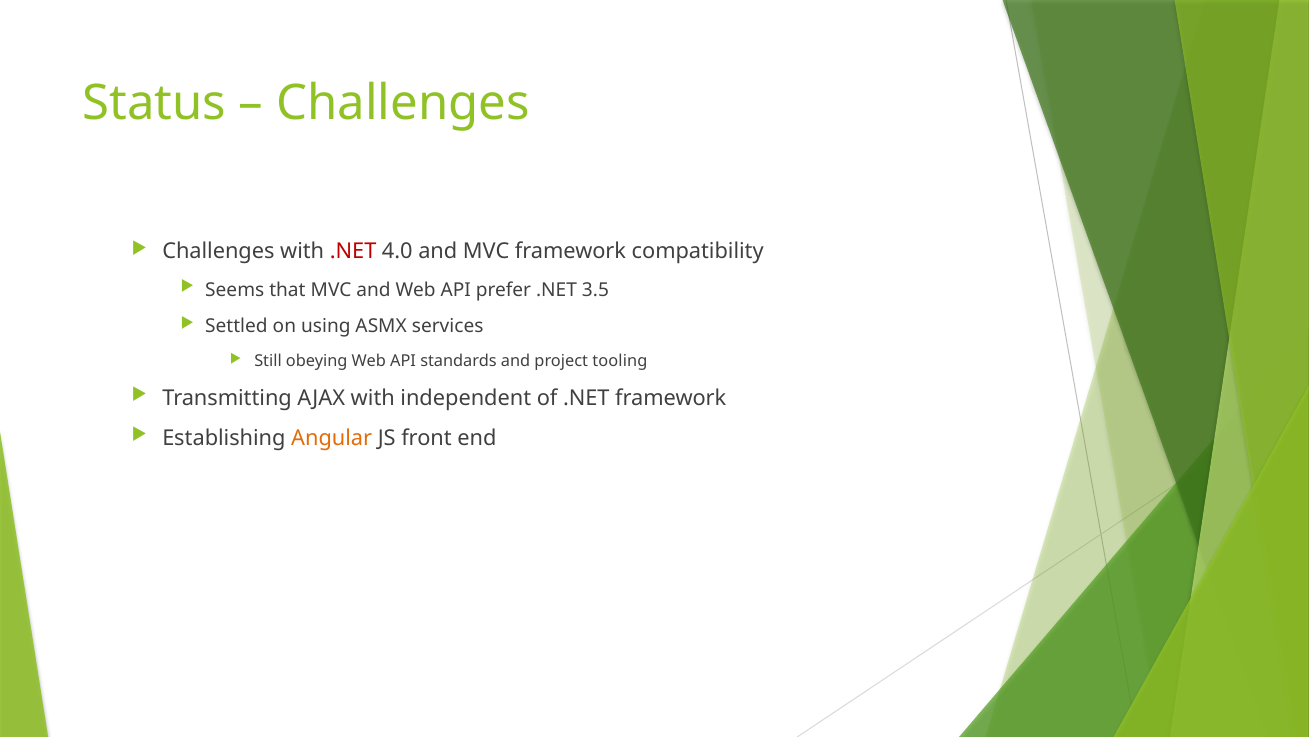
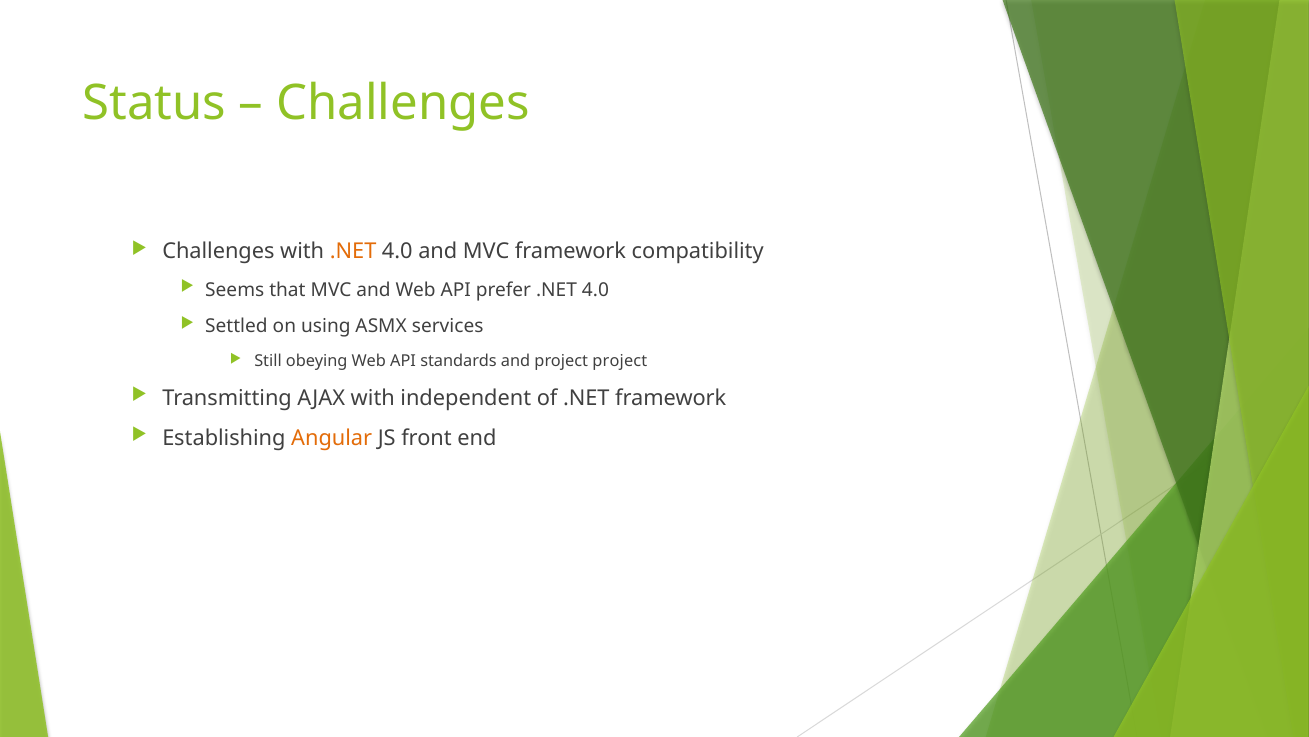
.NET at (353, 251) colour: red -> orange
prefer .NET 3.5: 3.5 -> 4.0
project tooling: tooling -> project
